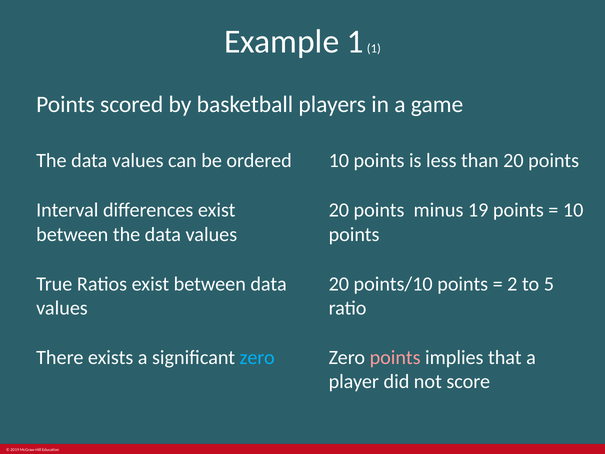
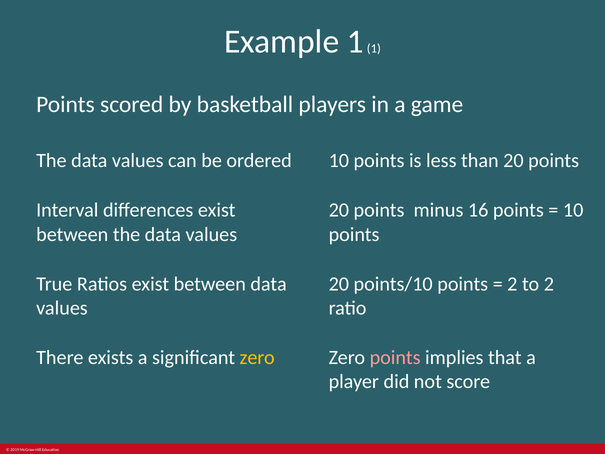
19: 19 -> 16
to 5: 5 -> 2
zero at (257, 357) colour: light blue -> yellow
